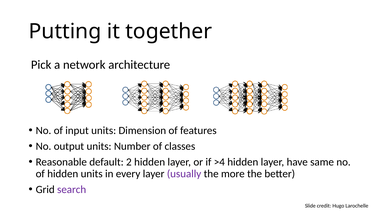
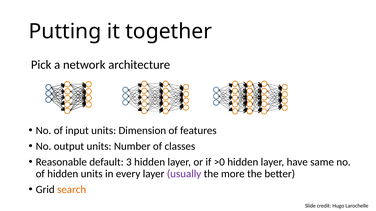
2: 2 -> 3
>4: >4 -> >0
search colour: purple -> orange
